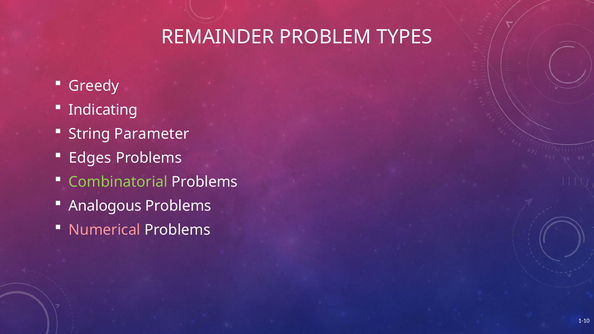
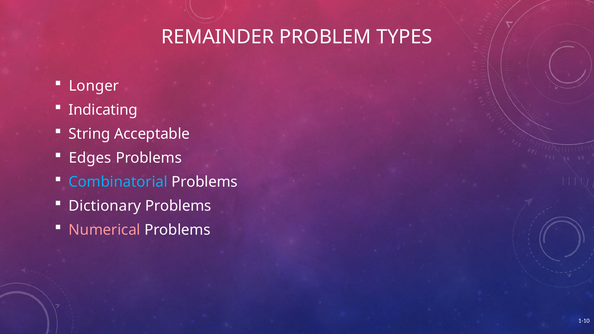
Greedy: Greedy -> Longer
Parameter: Parameter -> Acceptable
Combinatorial colour: light green -> light blue
Analogous: Analogous -> Dictionary
